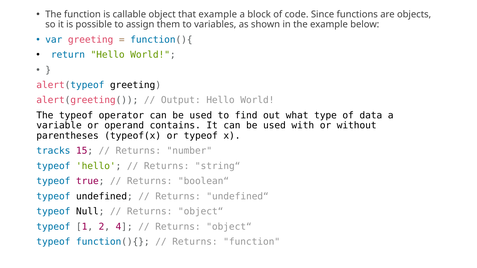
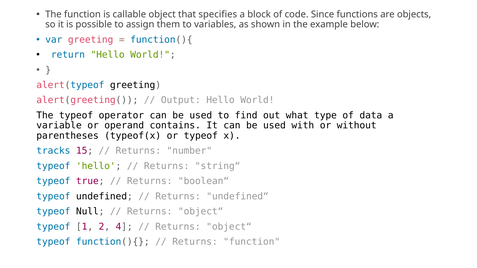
that example: example -> specifies
